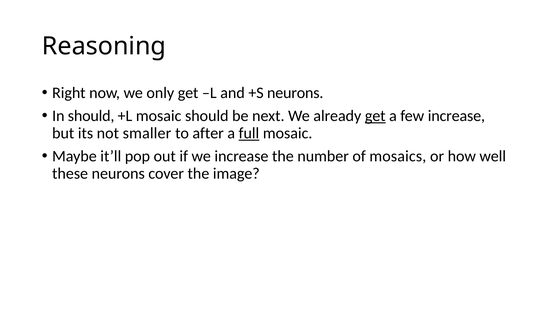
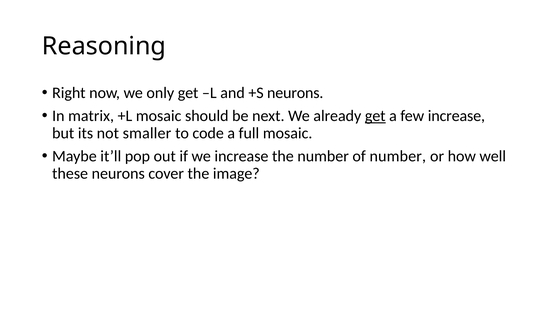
In should: should -> matrix
after: after -> code
full underline: present -> none
of mosaics: mosaics -> number
